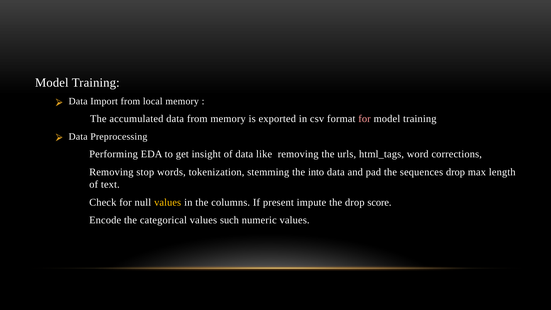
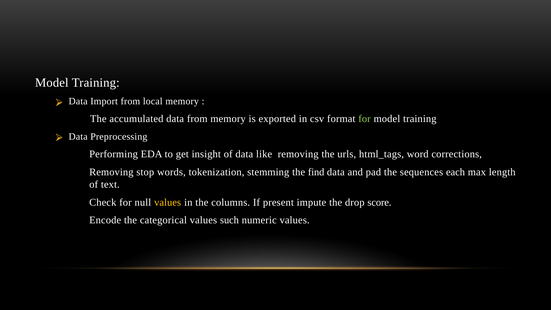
for at (365, 119) colour: pink -> light green
into: into -> find
sequences drop: drop -> each
